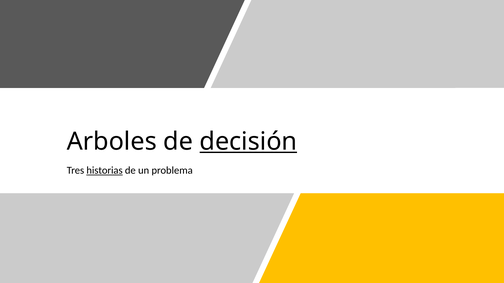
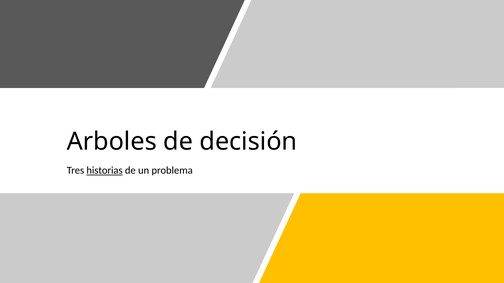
decisión underline: present -> none
